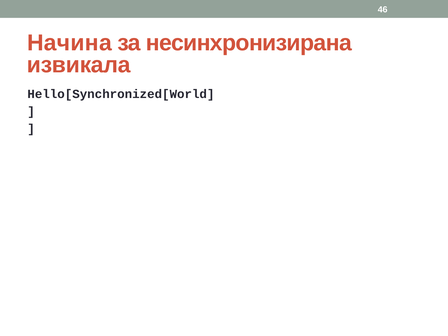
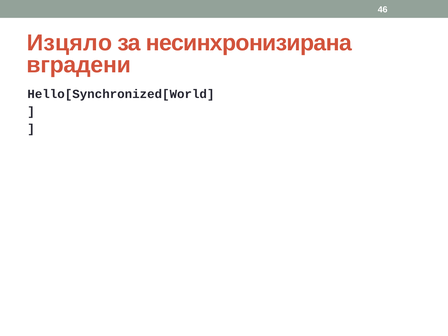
Начина: Начина -> Изцяло
извикала: извикала -> вградени
